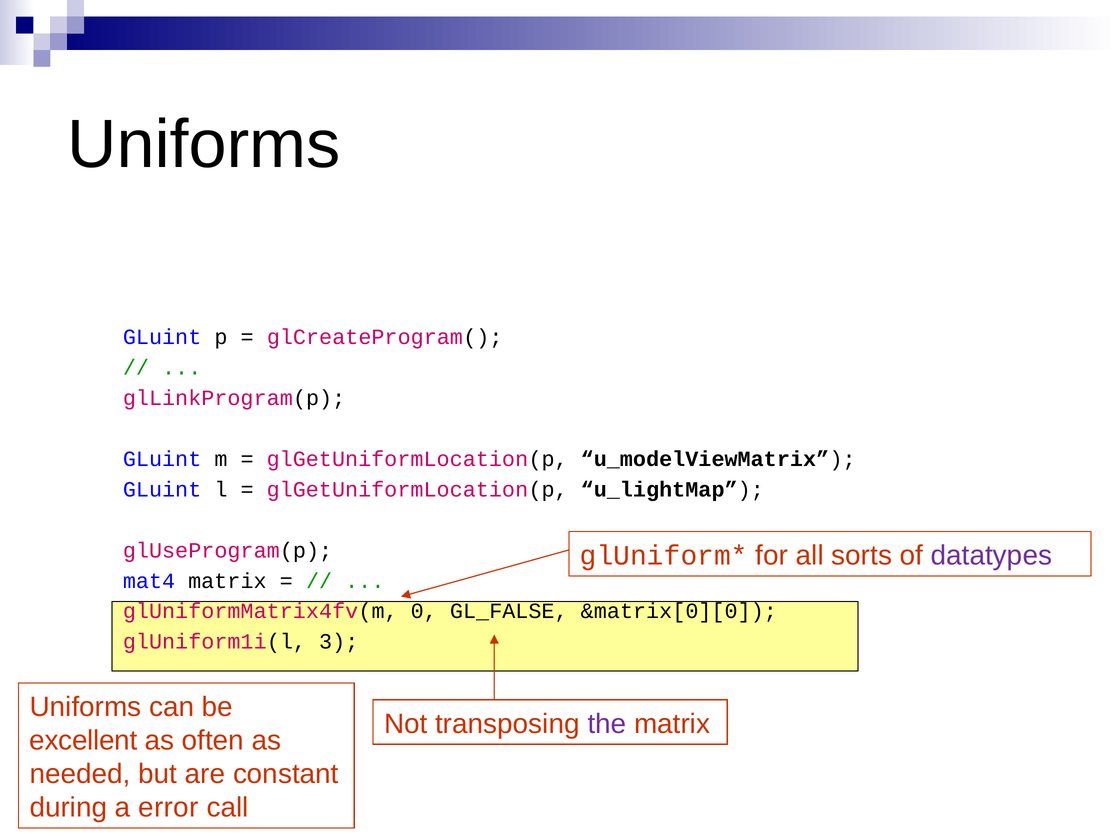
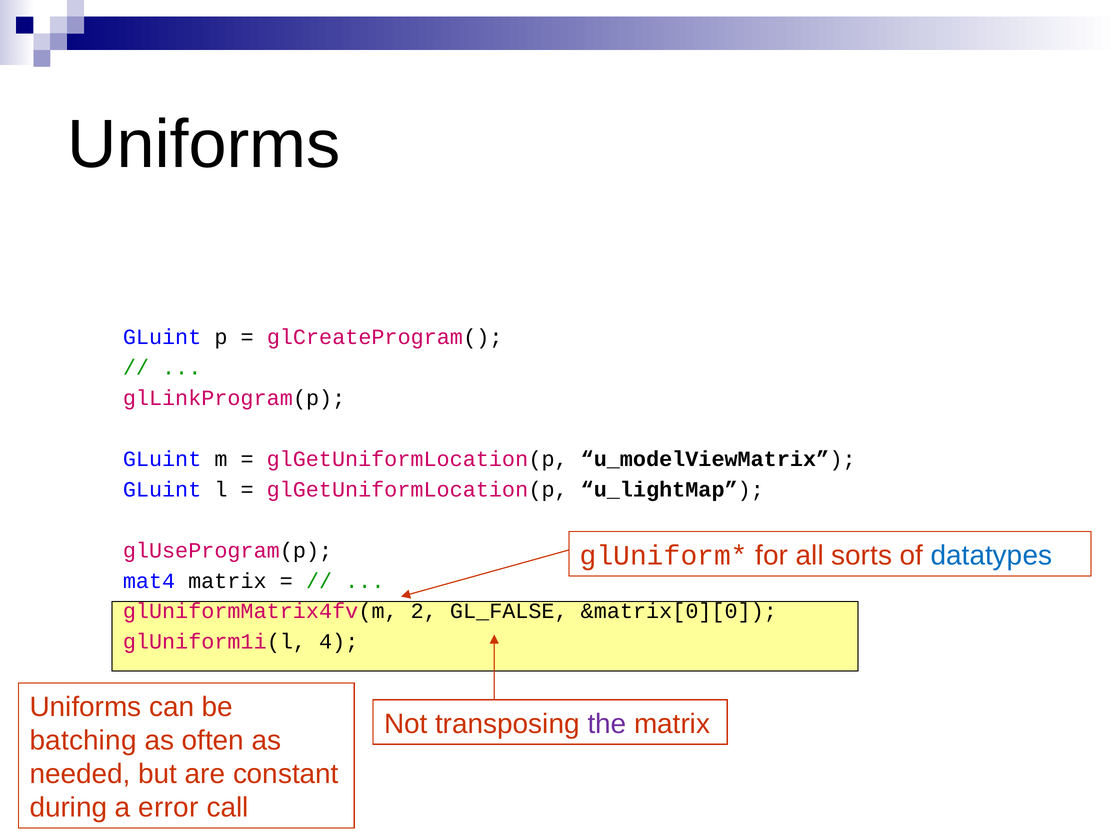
datatypes colour: purple -> blue
0: 0 -> 2
3: 3 -> 4
excellent: excellent -> batching
